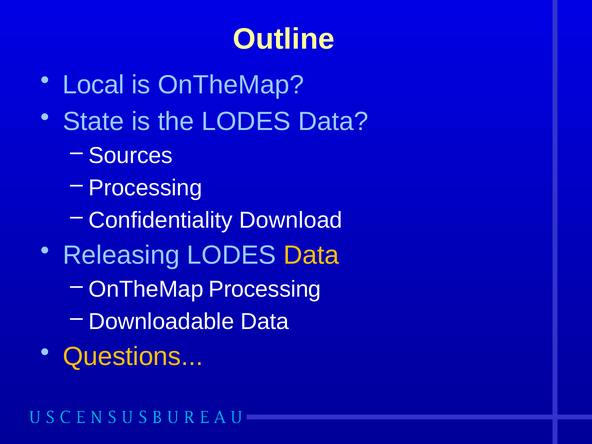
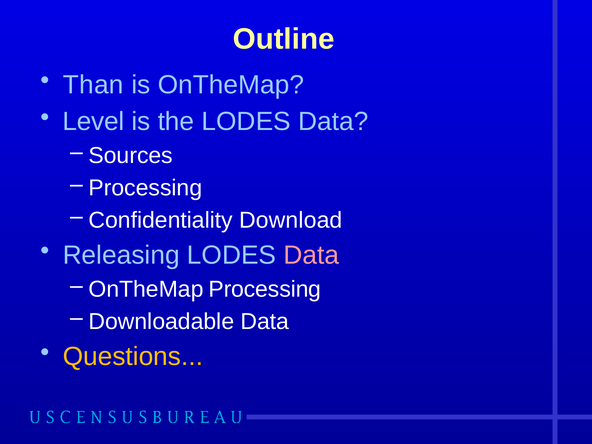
Local: Local -> Than
State: State -> Level
Data at (311, 255) colour: yellow -> pink
